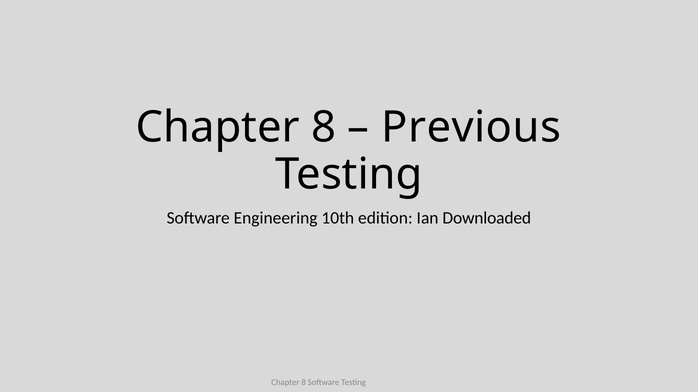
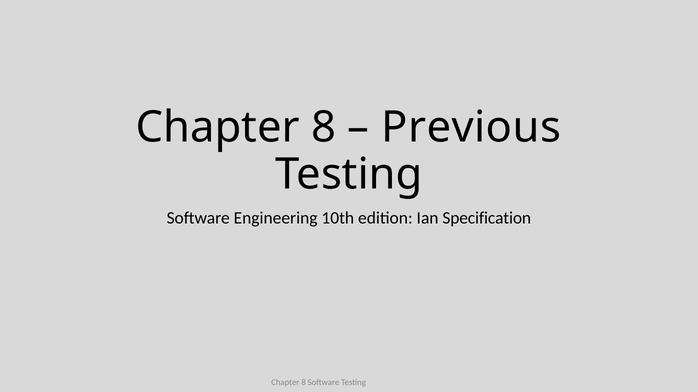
Downloaded: Downloaded -> Specification
